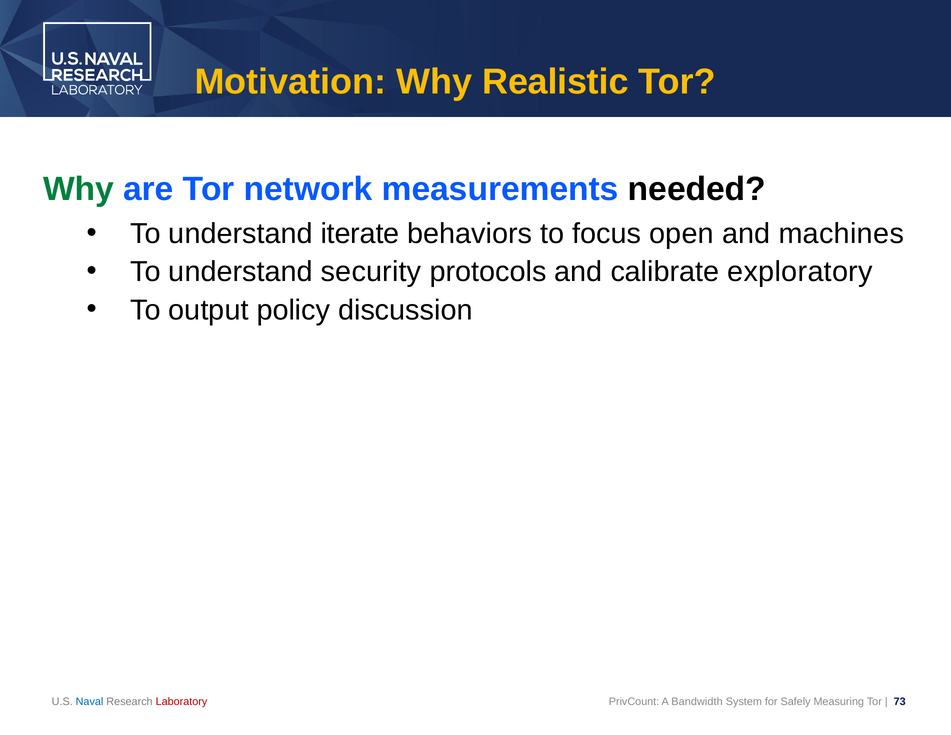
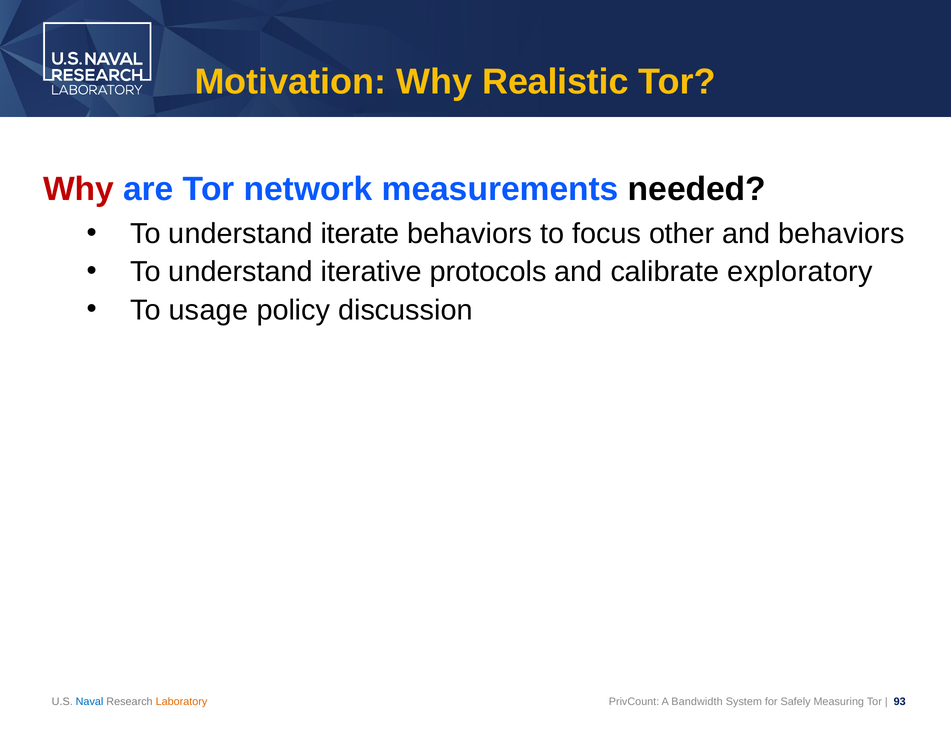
Why at (79, 189) colour: green -> red
open: open -> other
and machines: machines -> behaviors
security: security -> iterative
output: output -> usage
Laboratory colour: red -> orange
73: 73 -> 93
